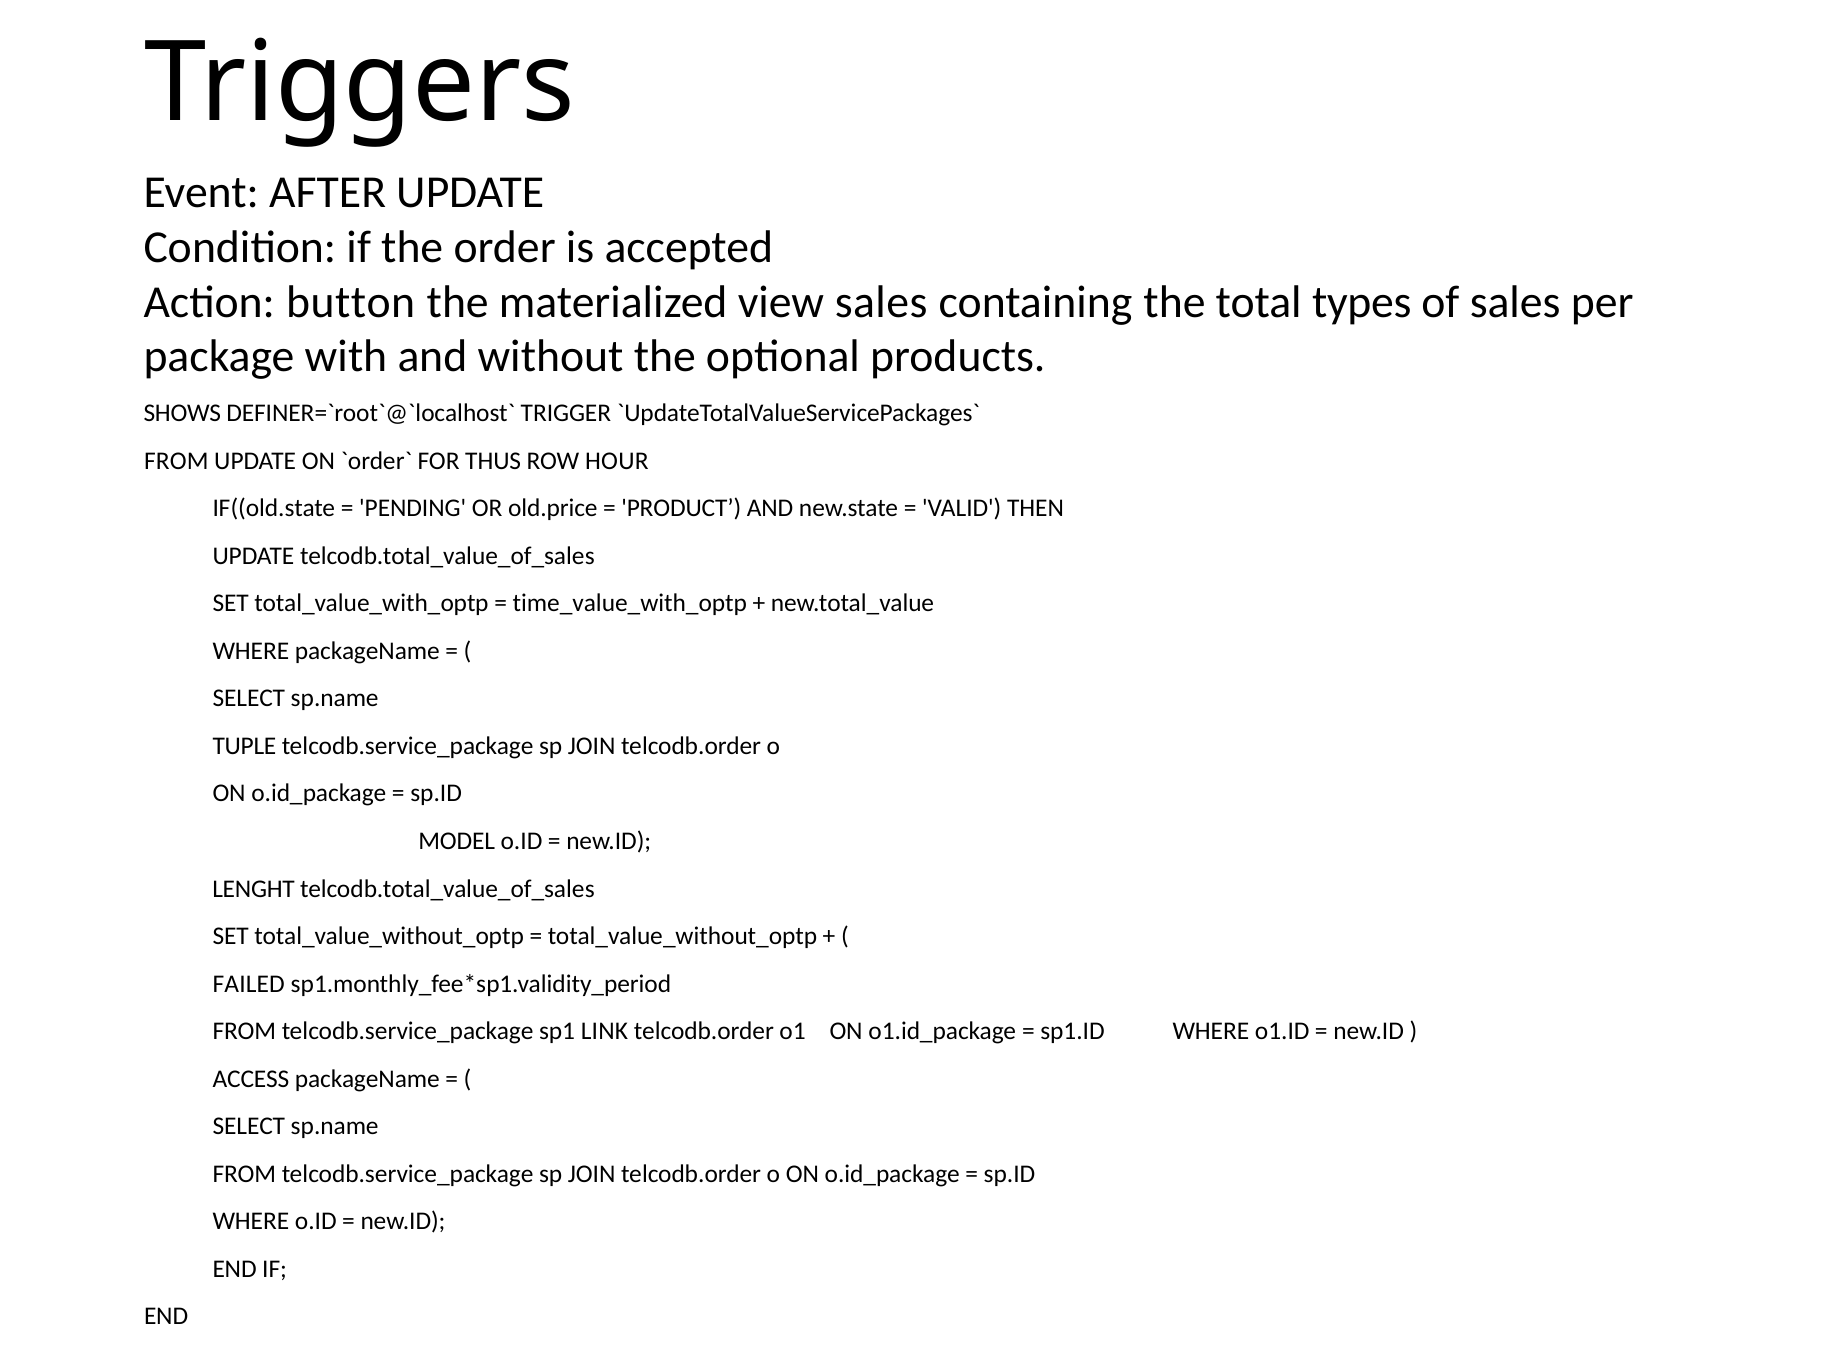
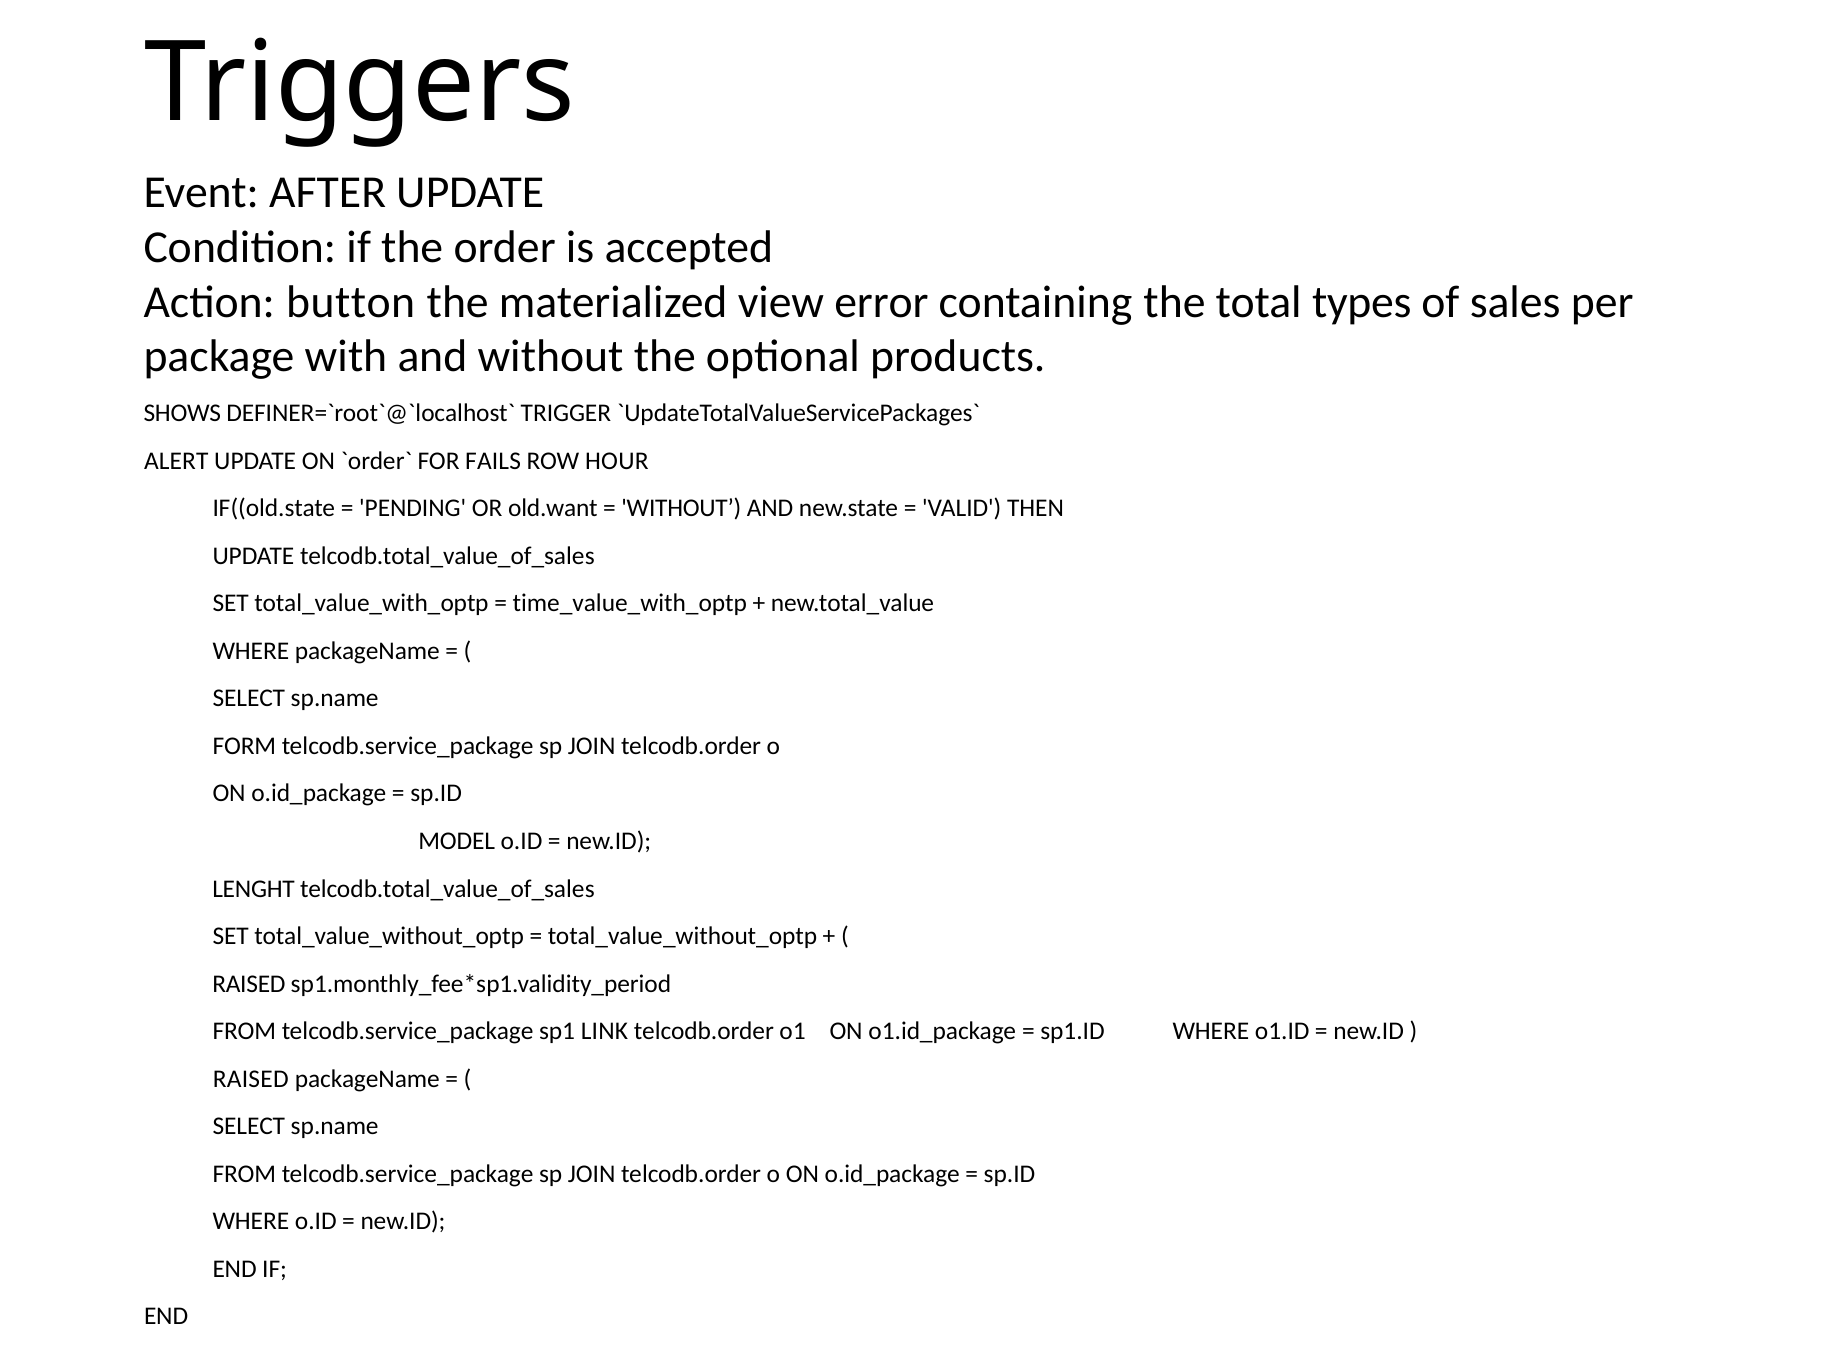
view sales: sales -> error
FROM at (176, 461): FROM -> ALERT
THUS: THUS -> FAILS
old.price: old.price -> old.want
PRODUCT at (681, 508): PRODUCT -> WITHOUT
TUPLE: TUPLE -> FORM
FAILED at (249, 984): FAILED -> RAISED
ACCESS at (251, 1079): ACCESS -> RAISED
